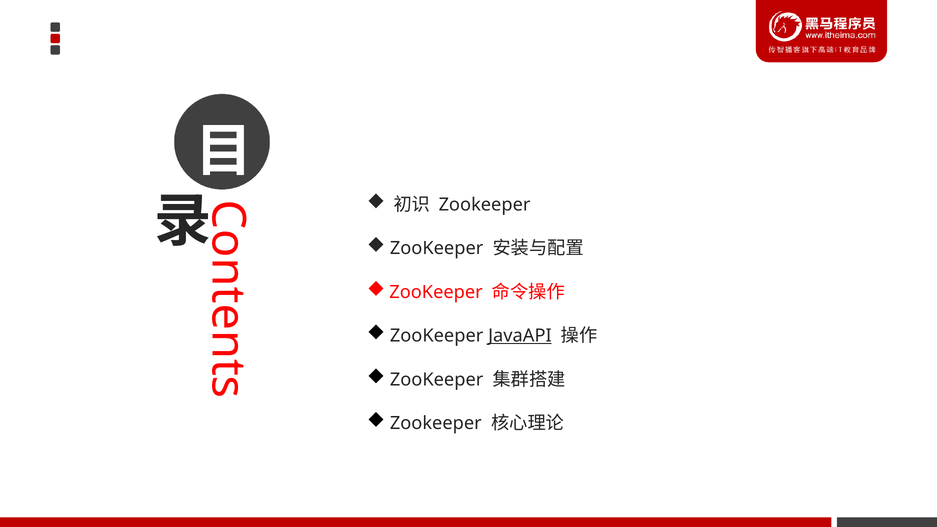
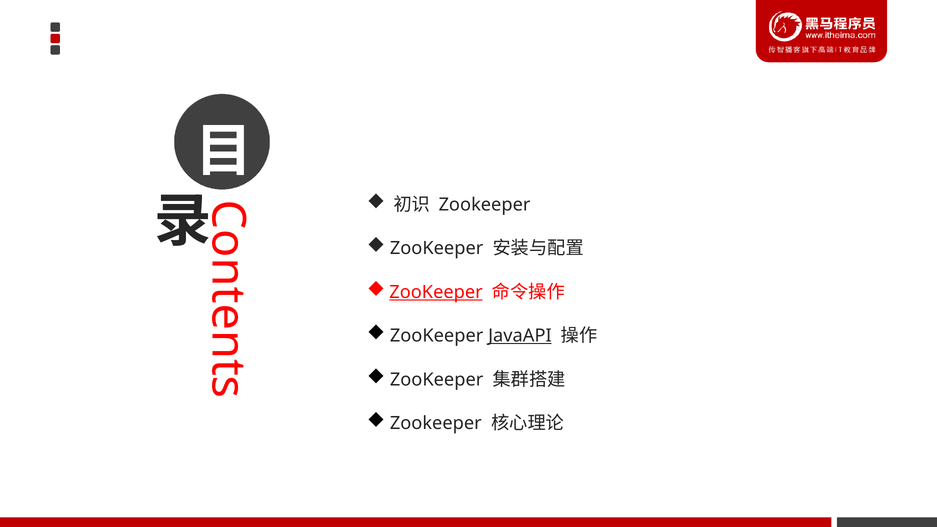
ZooKeeper at (436, 292) underline: none -> present
